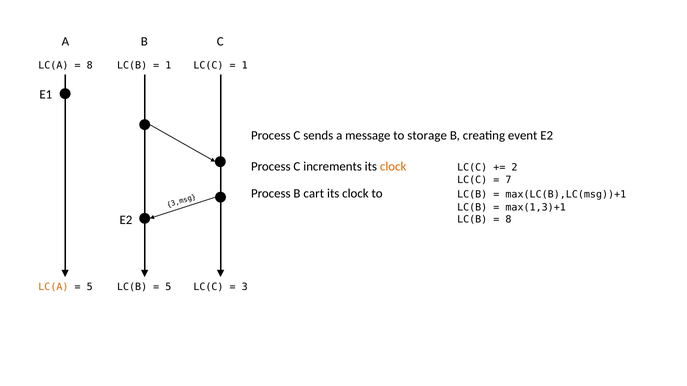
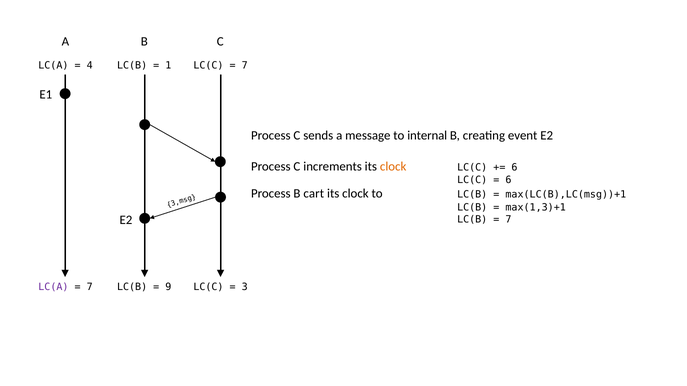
8 at (90, 66): 8 -> 4
1 at (245, 66): 1 -> 7
storage: storage -> internal
2 at (514, 167): 2 -> 6
7 at (508, 180): 7 -> 6
8 at (508, 220): 8 -> 7
LC(A at (53, 287) colour: orange -> purple
5 at (90, 287): 5 -> 7
5 at (168, 287): 5 -> 9
